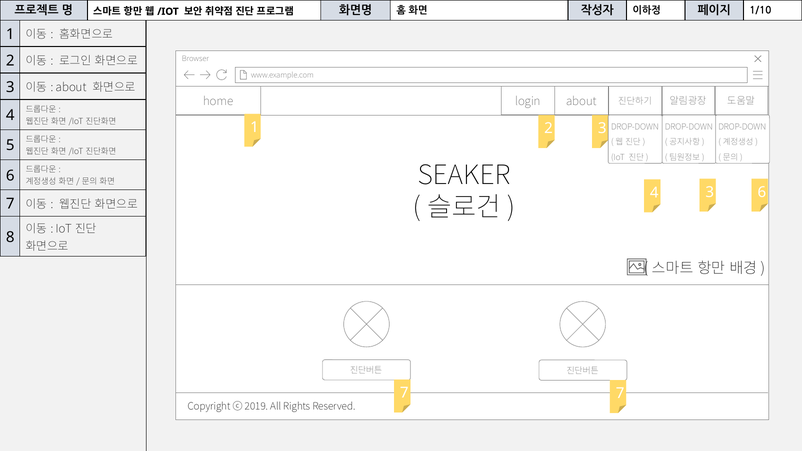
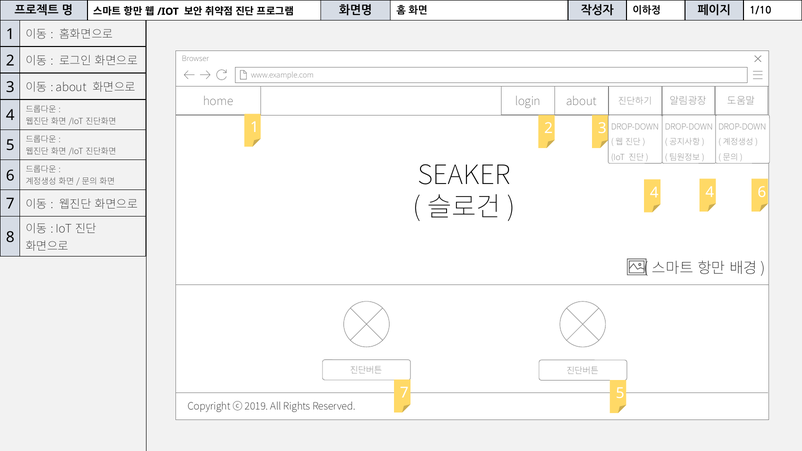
4 3: 3 -> 4
7 7: 7 -> 5
